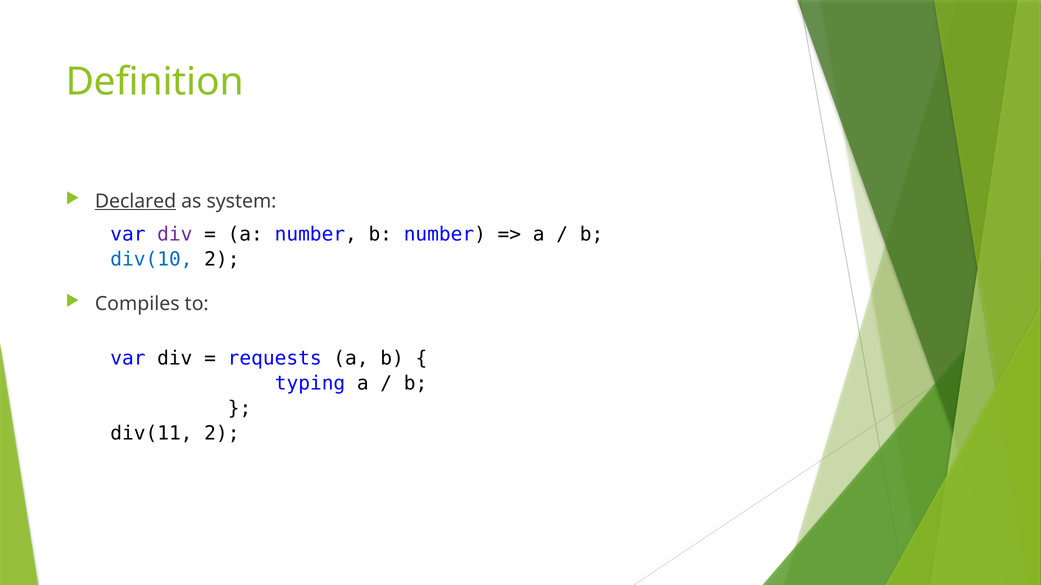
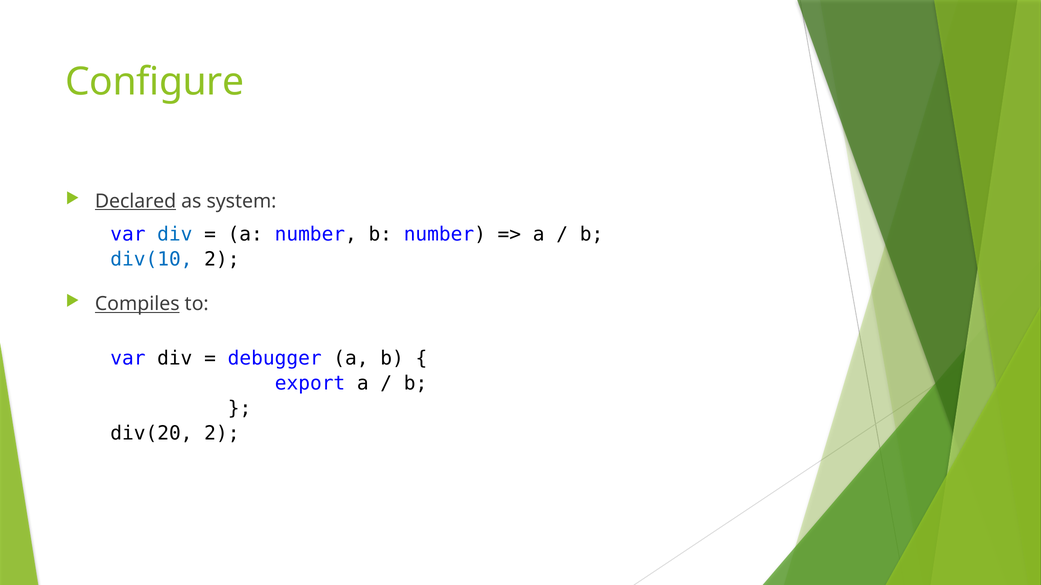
Definition: Definition -> Configure
div at (175, 235) colour: purple -> blue
Compiles underline: none -> present
requests: requests -> debugger
typing: typing -> export
div(11: div(11 -> div(20
